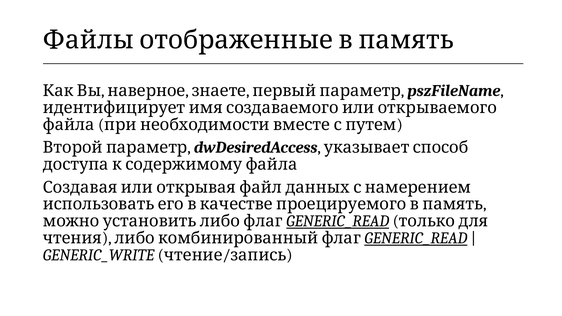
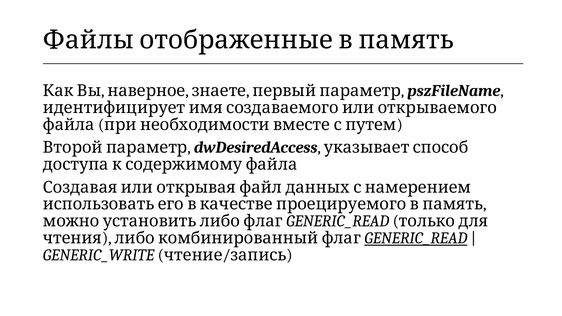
GENERIC_READ at (338, 221) underline: present -> none
